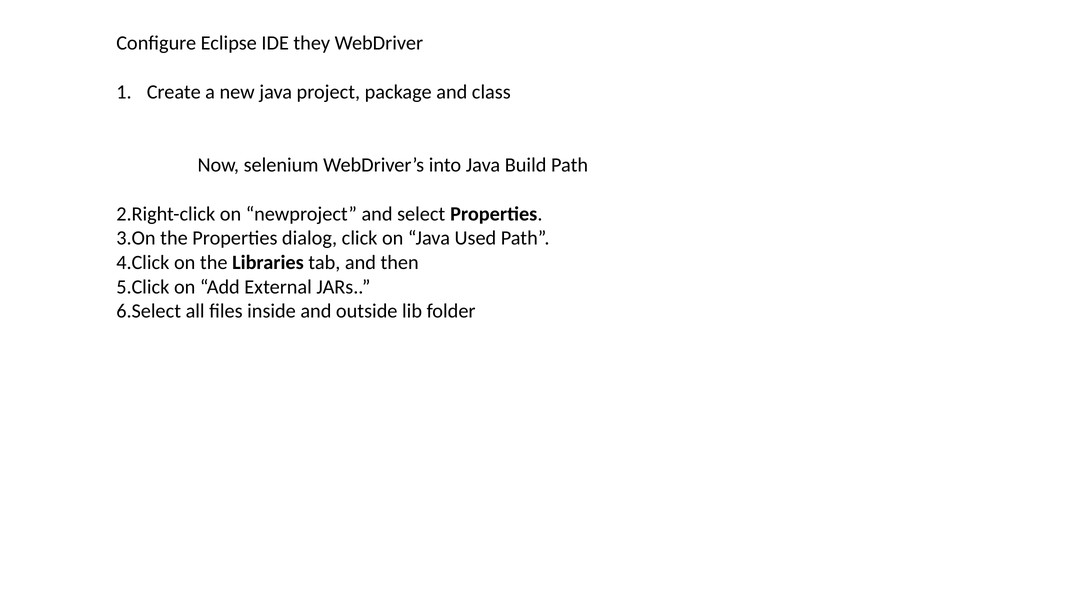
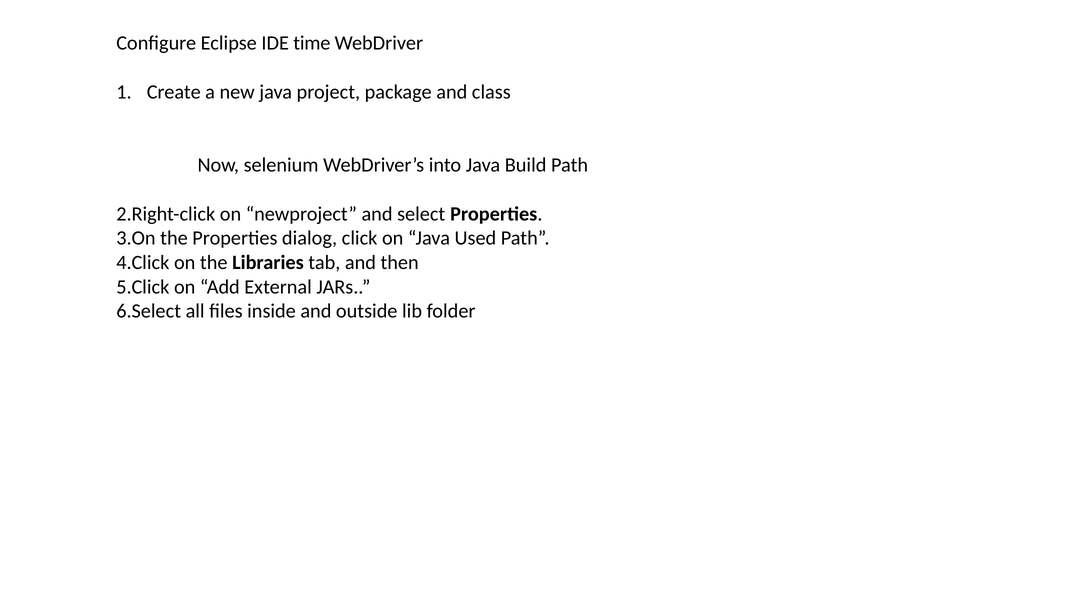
they: they -> time
